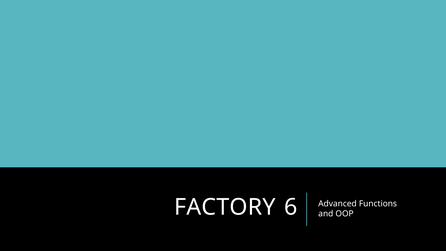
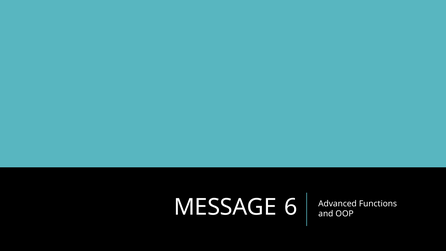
FACTORY: FACTORY -> MESSAGE
